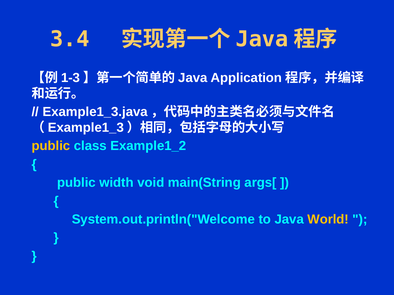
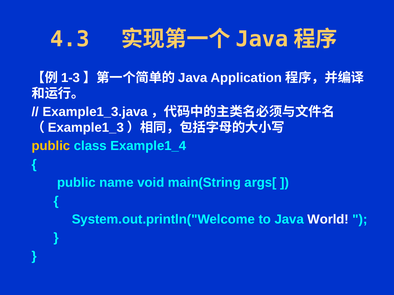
3.4: 3.4 -> 4.3
Example1_2: Example1_2 -> Example1_4
width: width -> name
World colour: yellow -> white
